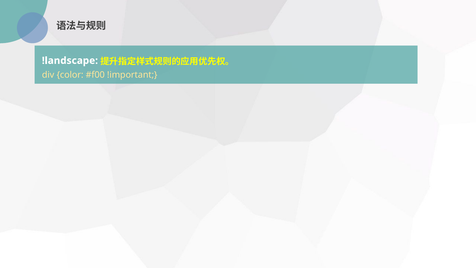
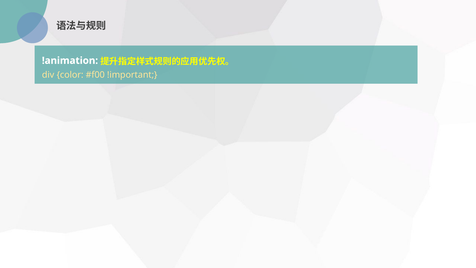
!landscape: !landscape -> !animation
